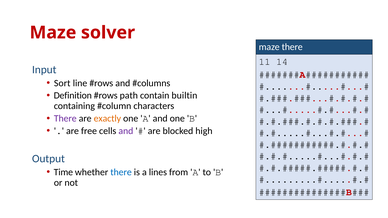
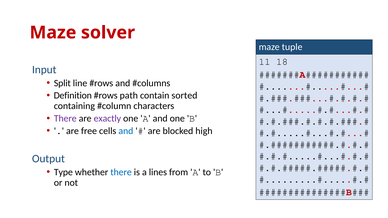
maze there: there -> tuple
14: 14 -> 18
Sort: Sort -> Split
builtin: builtin -> sorted
exactly colour: orange -> purple
and at (126, 131) colour: purple -> blue
Time: Time -> Type
